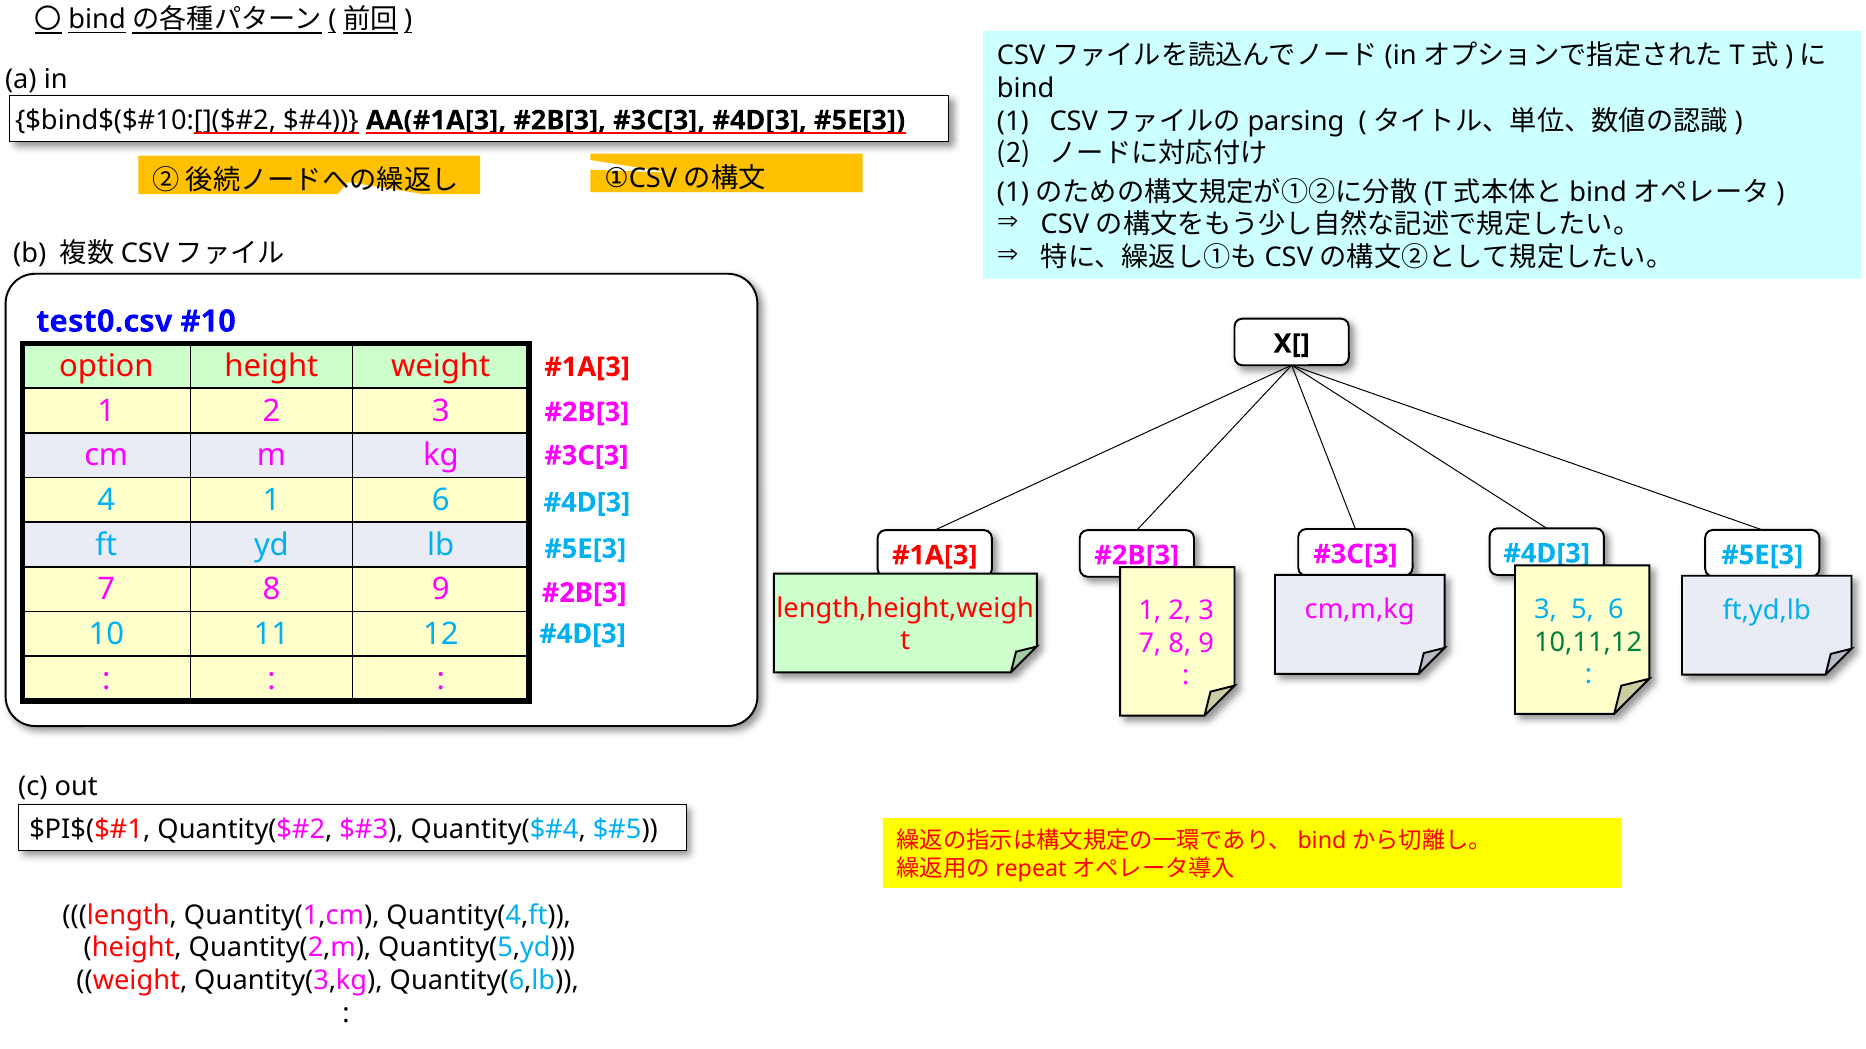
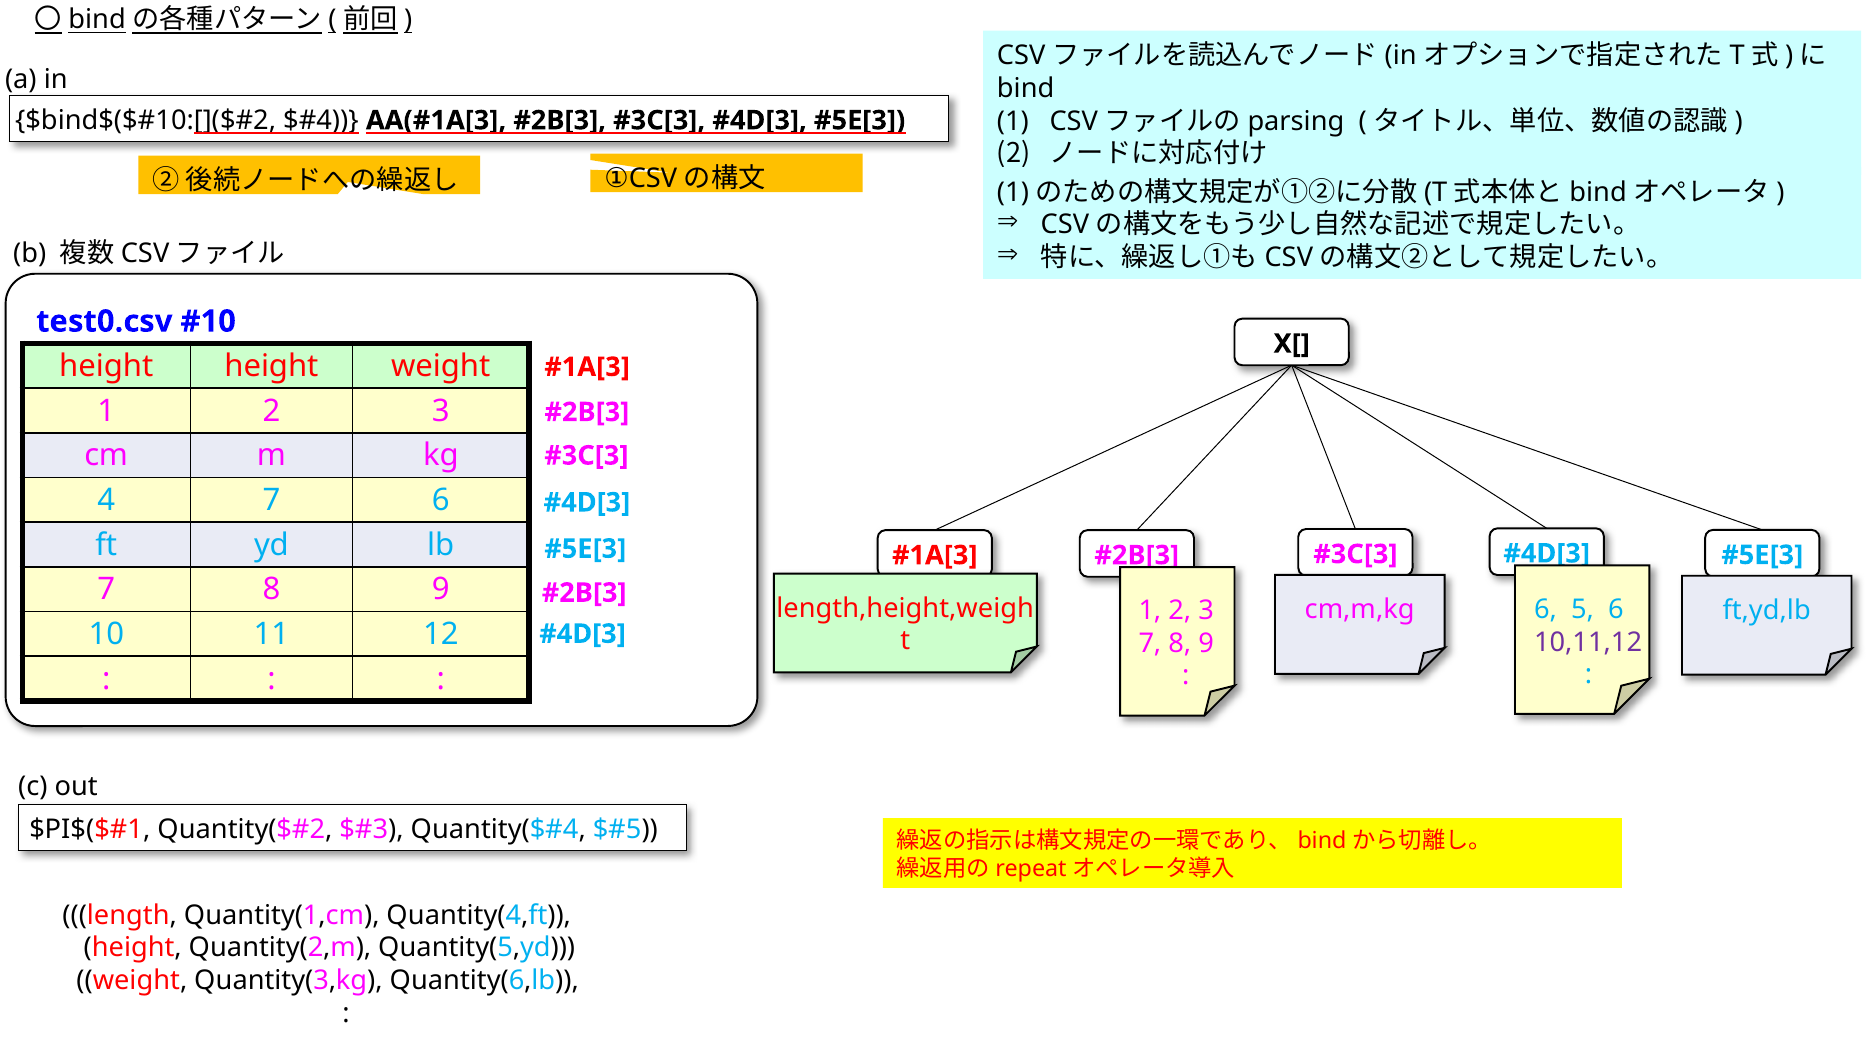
option at (106, 366): option -> height
4 1: 1 -> 7
3 at (1545, 610): 3 -> 6
10,11,12 colour: green -> purple
